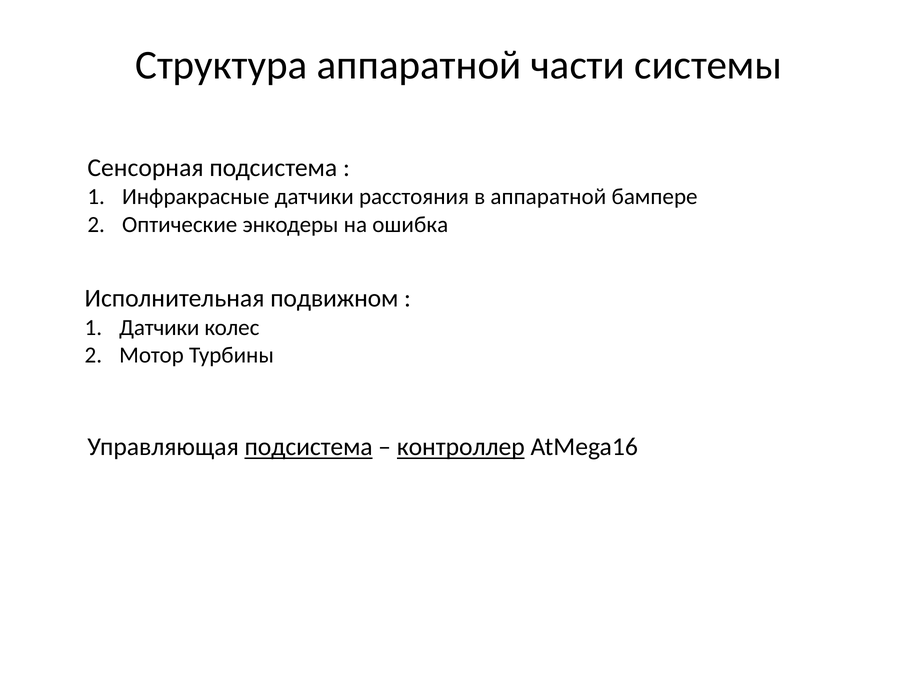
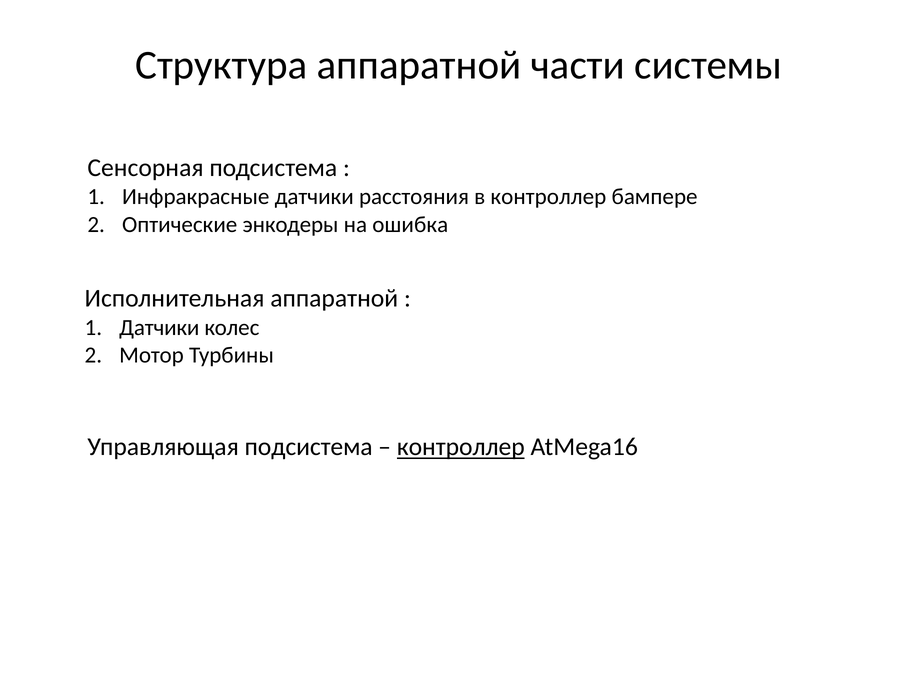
в аппаратной: аппаратной -> контроллер
Исполнительная подвижном: подвижном -> аппаратной
подсистема at (309, 447) underline: present -> none
